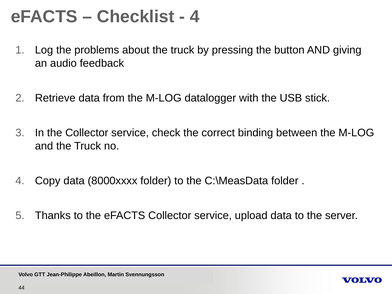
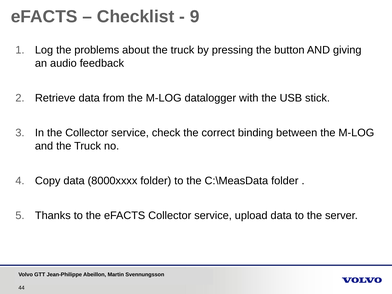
4 at (195, 17): 4 -> 9
